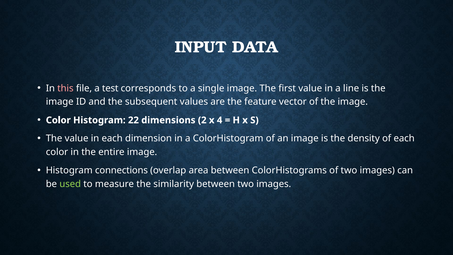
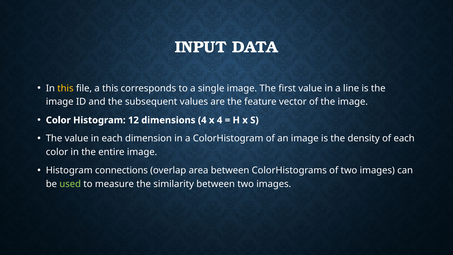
this at (65, 88) colour: pink -> yellow
a test: test -> this
22: 22 -> 12
dimensions 2: 2 -> 4
